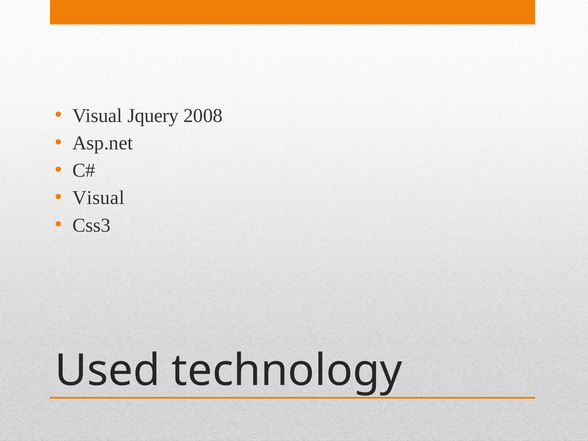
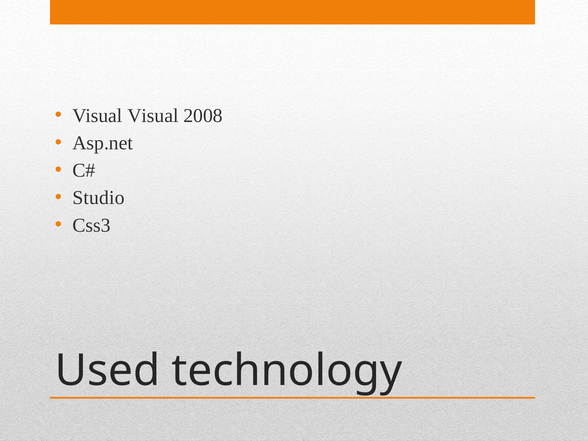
Visual Jquery: Jquery -> Visual
Visual at (99, 198): Visual -> Studio
